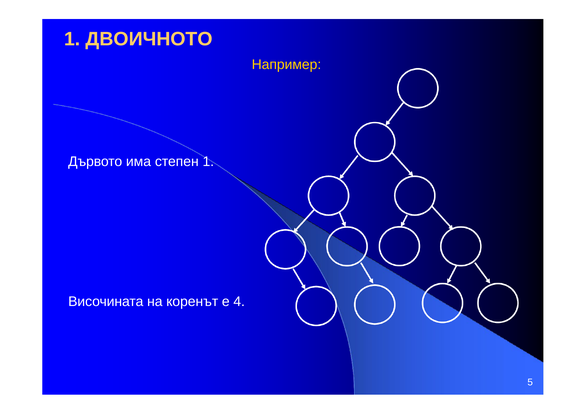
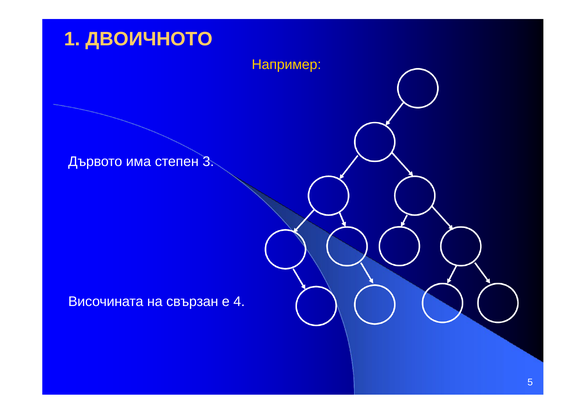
степен 1: 1 -> 3
коренът: коренът -> свързан
